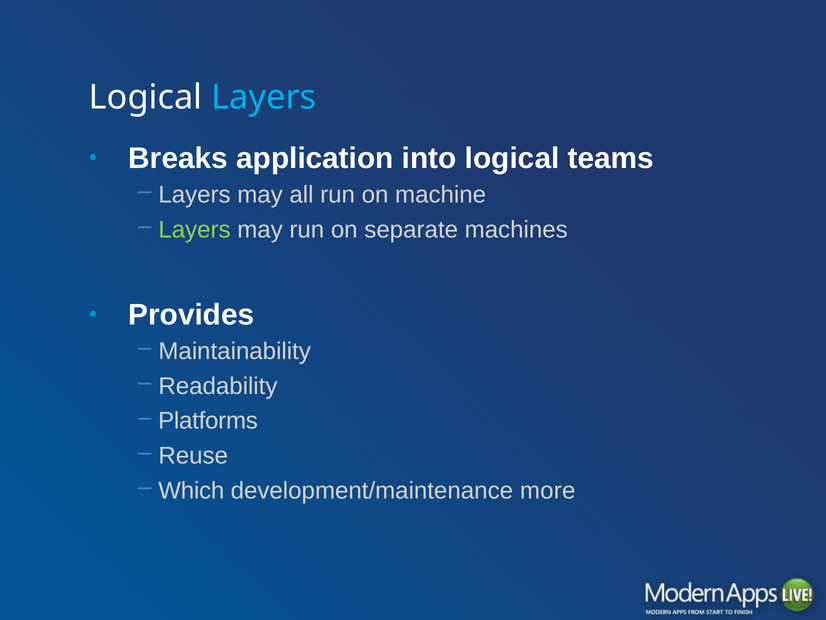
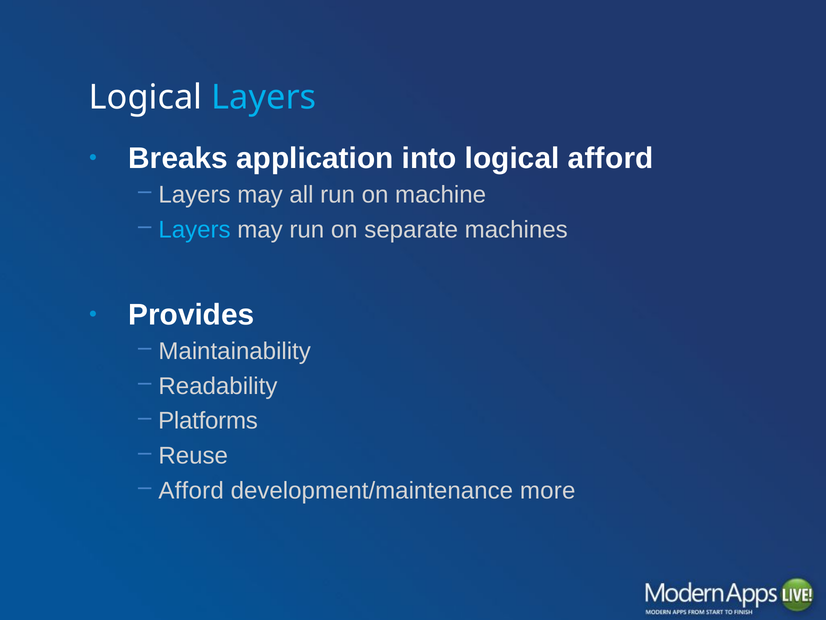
logical teams: teams -> afford
Layers at (195, 229) colour: light green -> light blue
Which at (191, 491): Which -> Afford
